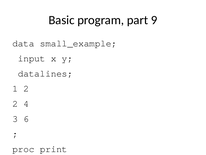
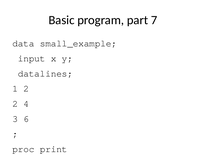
9: 9 -> 7
